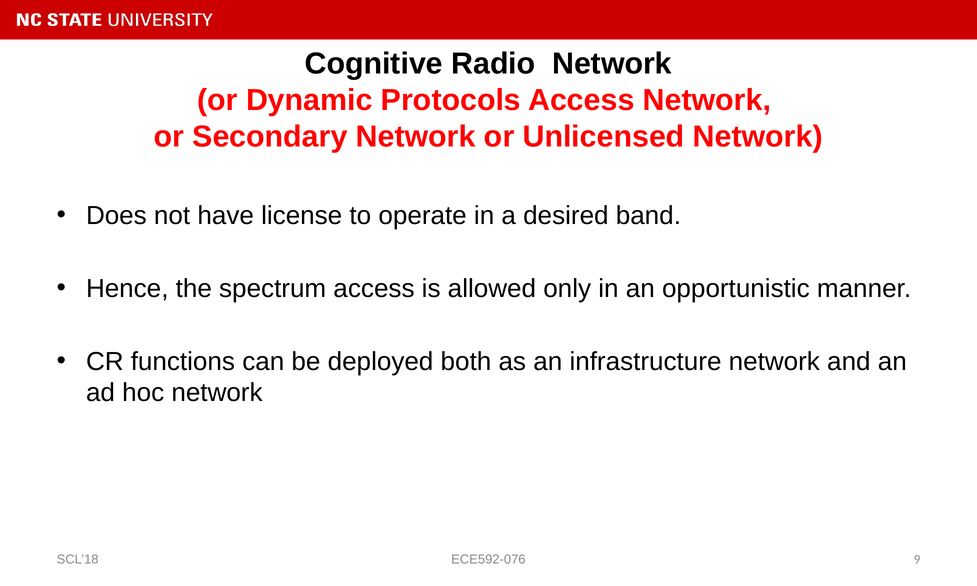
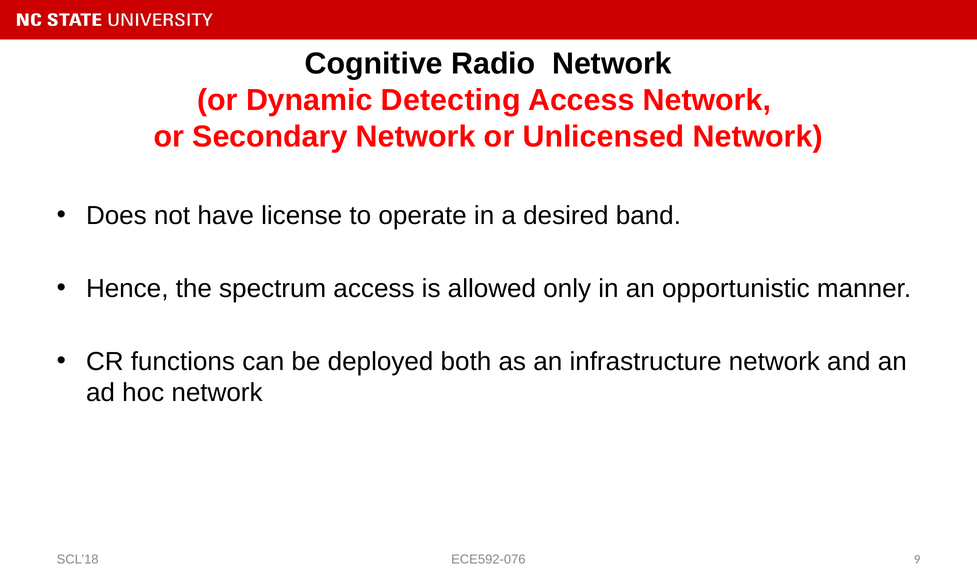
Protocols: Protocols -> Detecting
